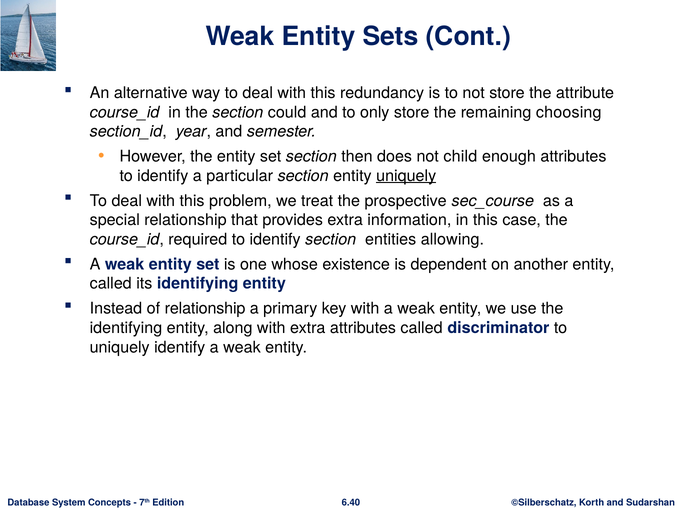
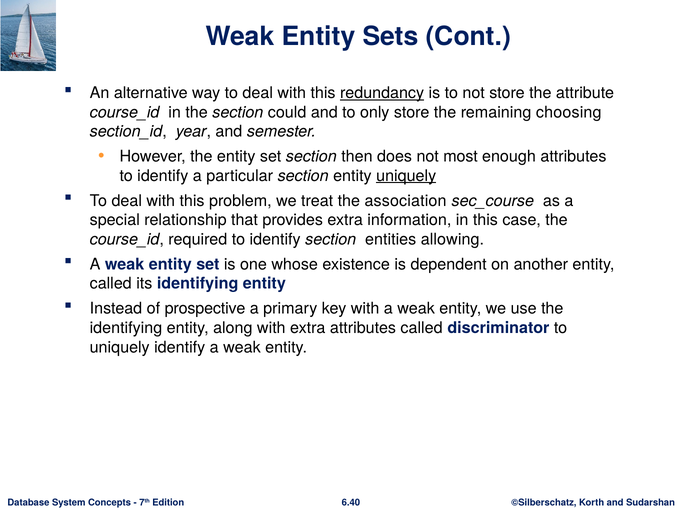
redundancy underline: none -> present
child: child -> most
prospective: prospective -> association
of relationship: relationship -> prospective
